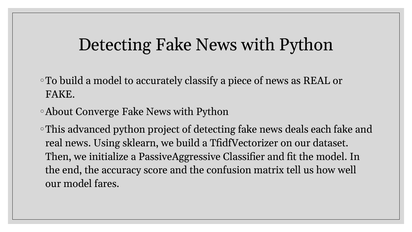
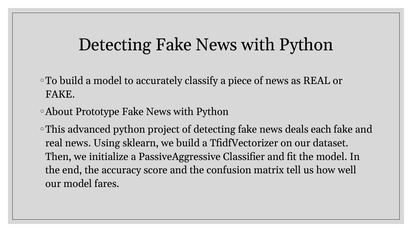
Converge: Converge -> Prototype
